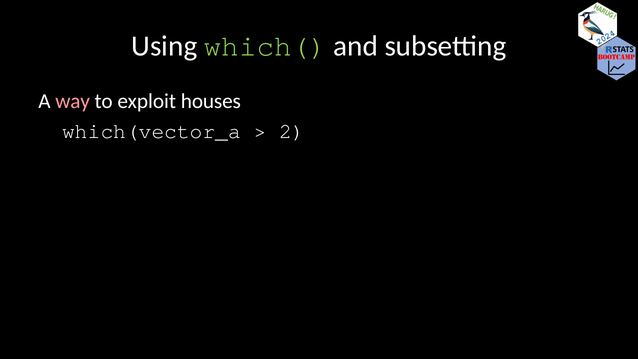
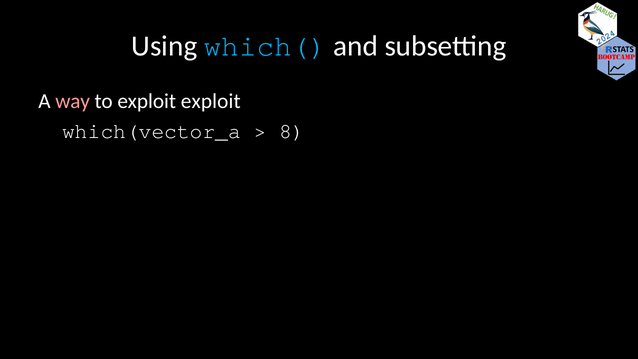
which( colour: light green -> light blue
exploit houses: houses -> exploit
2: 2 -> 8
